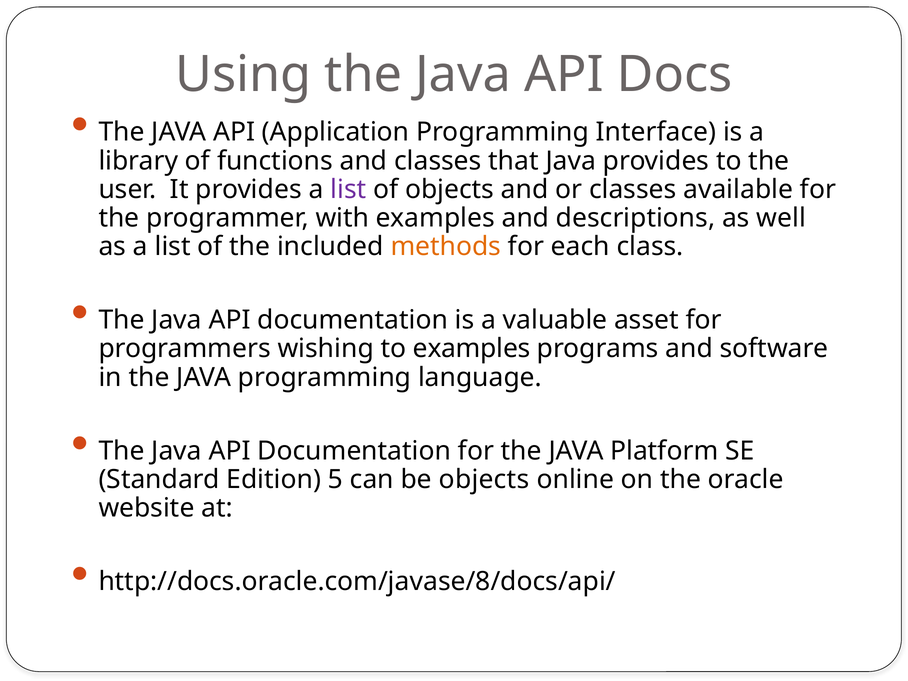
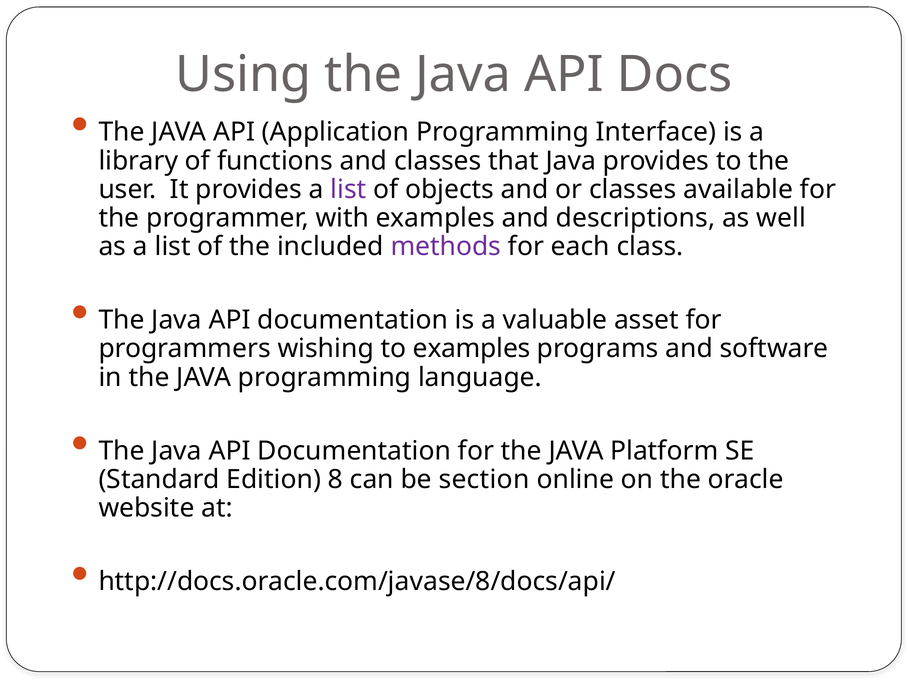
methods colour: orange -> purple
5: 5 -> 8
be objects: objects -> section
